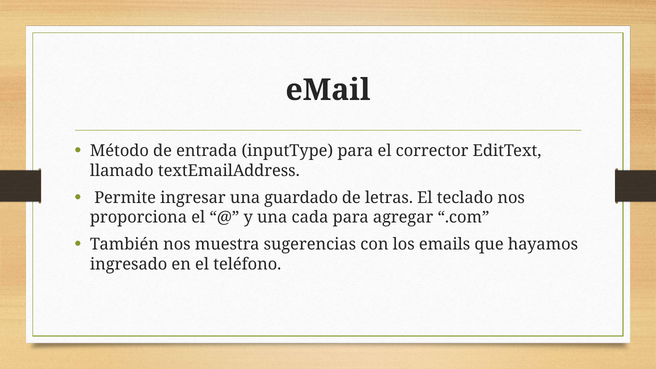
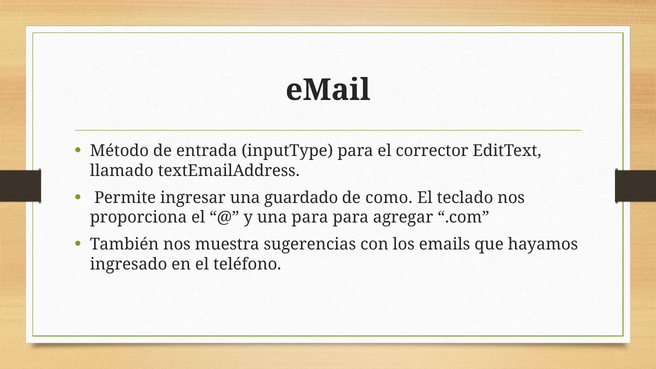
letras: letras -> como
una cada: cada -> para
